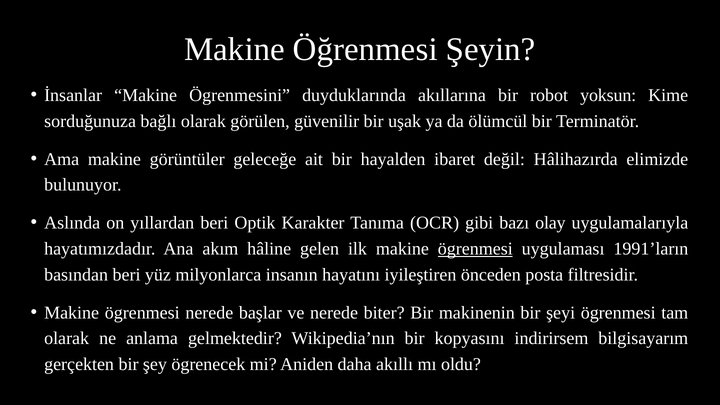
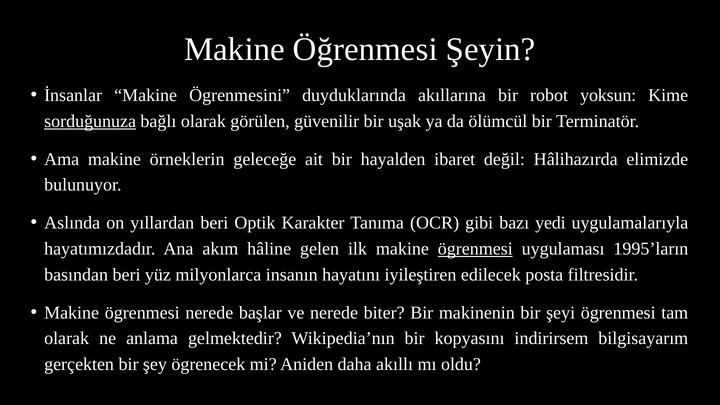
sorduğunuza underline: none -> present
görüntüler: görüntüler -> örneklerin
olay: olay -> yedi
1991’ların: 1991’ların -> 1995’ların
önceden: önceden -> edilecek
